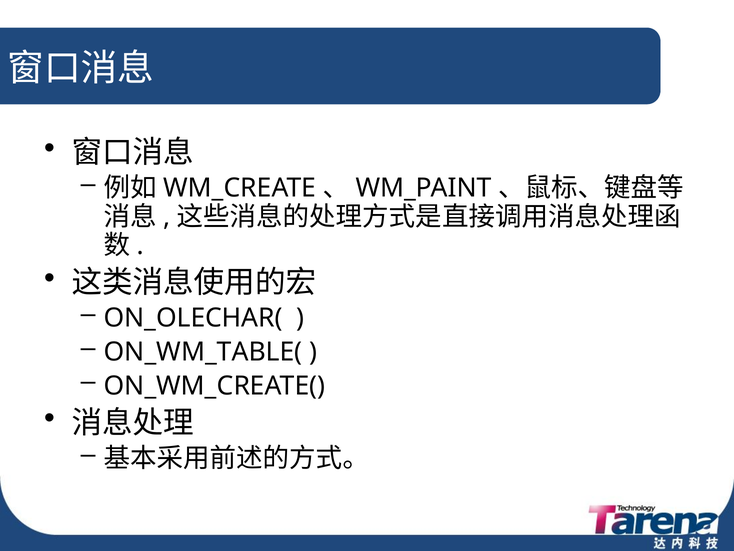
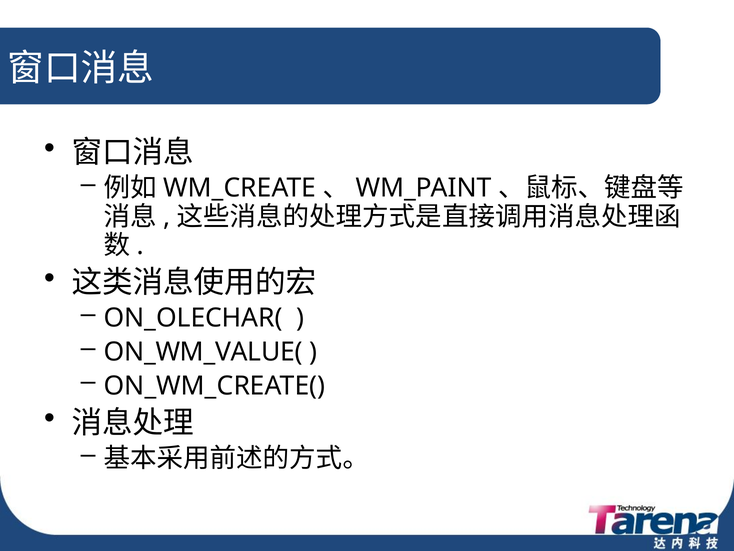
ON_WM_TABLE(: ON_WM_TABLE( -> ON_WM_VALUE(
